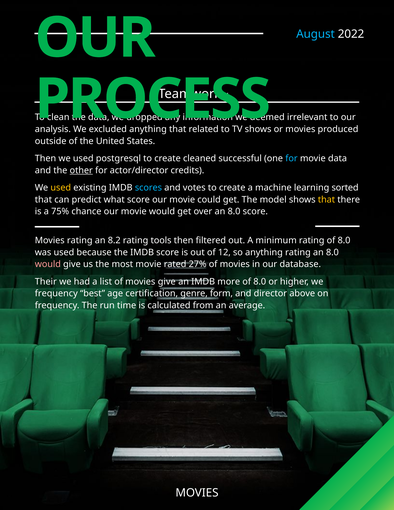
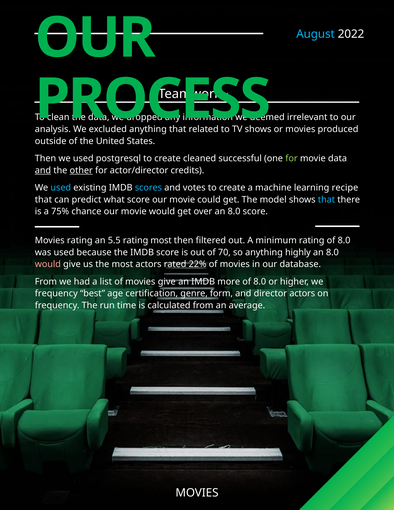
for at (291, 158) colour: light blue -> light green
and at (43, 170) underline: none -> present
used at (61, 188) colour: yellow -> light blue
sorted: sorted -> recipe
that at (326, 200) colour: yellow -> light blue
8.2: 8.2 -> 5.5
rating tools: tools -> most
12: 12 -> 70
anything rating: rating -> highly
most movie: movie -> actors
27%: 27% -> 22%
Their at (46, 282): Their -> From
director above: above -> actors
